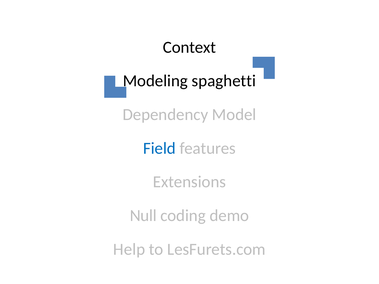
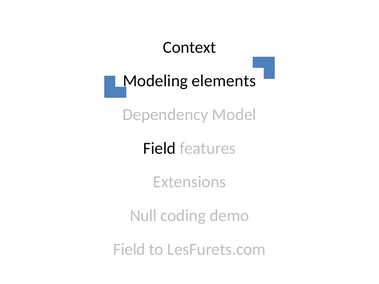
spaghetti: spaghetti -> elements
Field at (159, 148) colour: blue -> black
Help at (129, 249): Help -> Field
